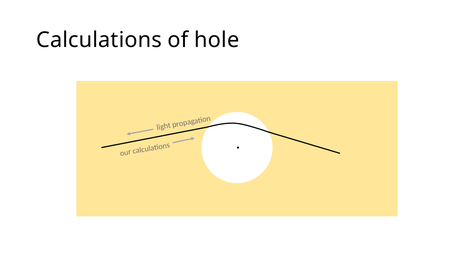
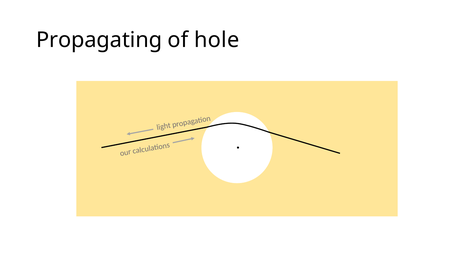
Calculations at (99, 40): Calculations -> Propagating
